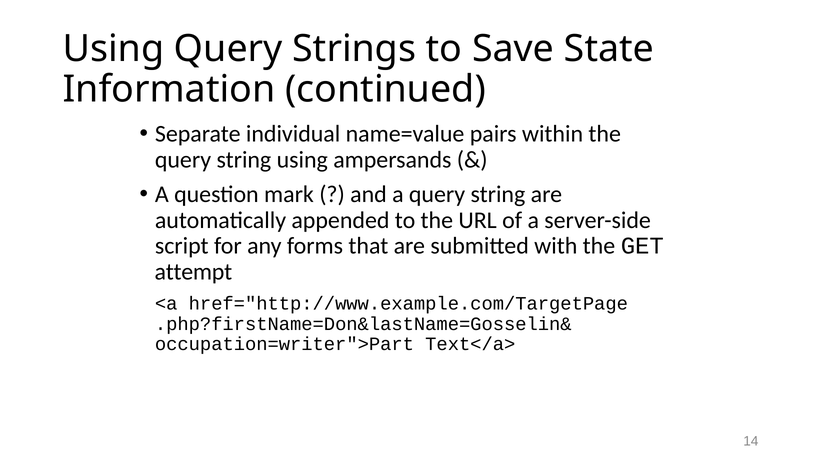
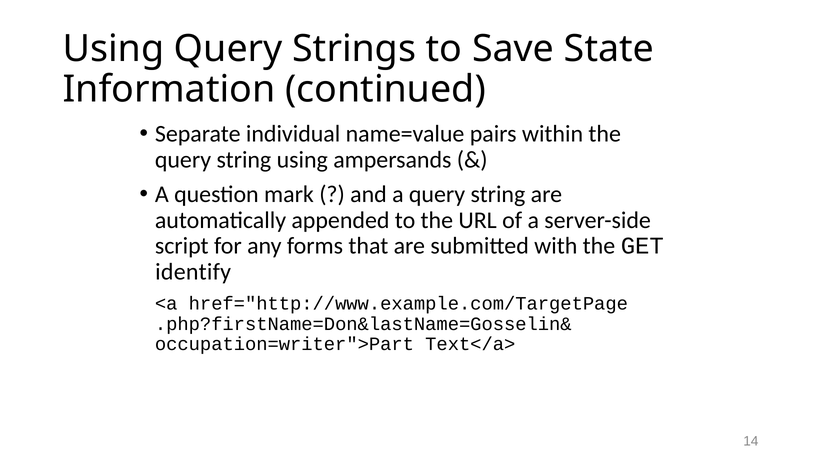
attempt: attempt -> identify
